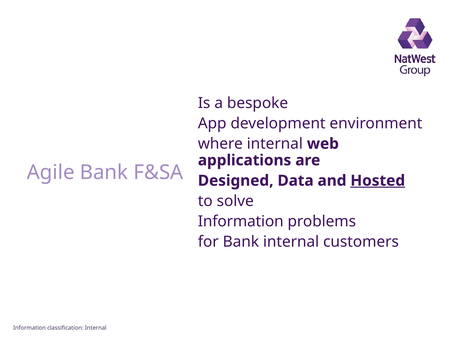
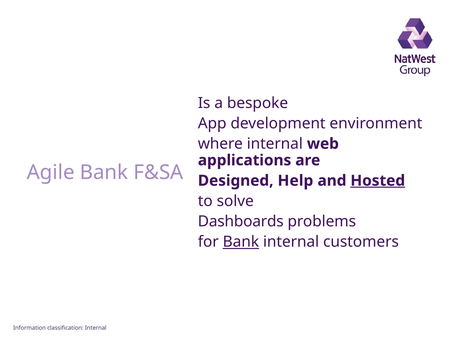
Data: Data -> Help
Information at (241, 222): Information -> Dashboards
Bank at (241, 242) underline: none -> present
